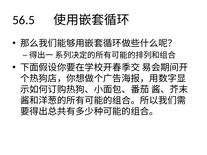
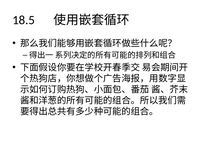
56.5: 56.5 -> 18.5
